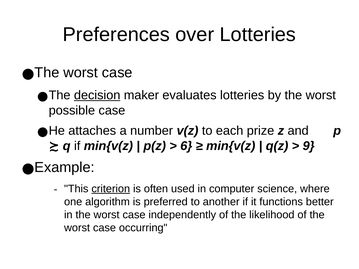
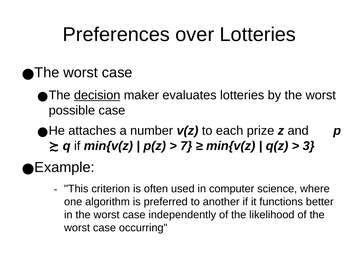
6: 6 -> 7
9: 9 -> 3
criterion underline: present -> none
